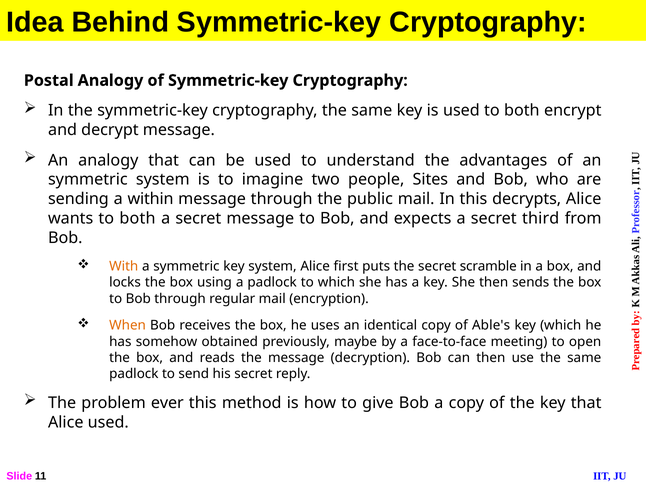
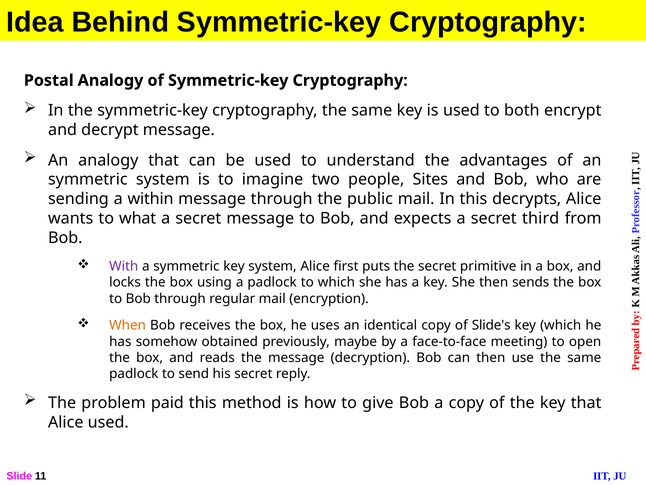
wants to both: both -> what
With colour: orange -> purple
scramble: scramble -> primitive
Able's: Able's -> Slide's
ever: ever -> paid
